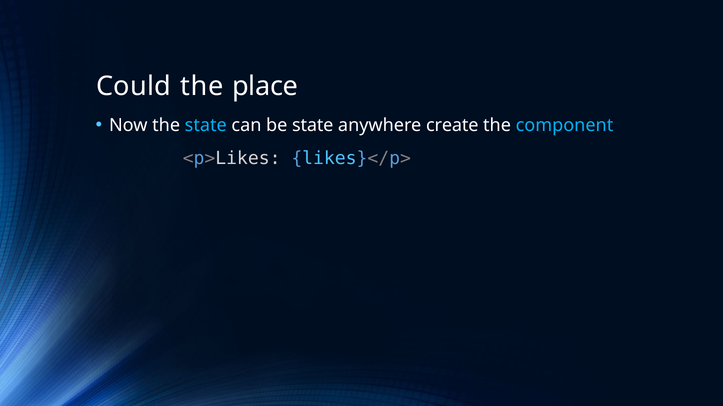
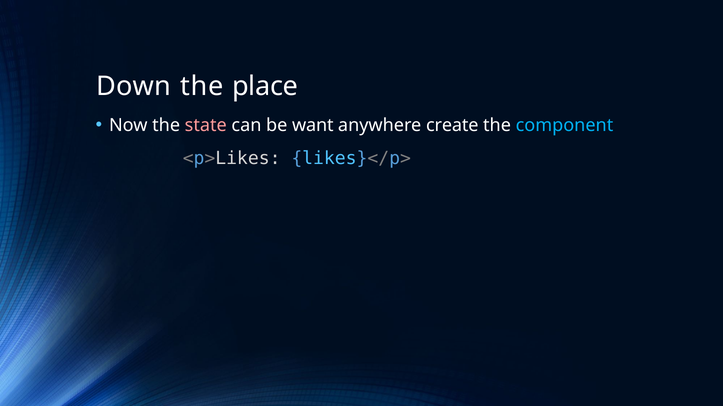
Could: Could -> Down
state at (206, 125) colour: light blue -> pink
be state: state -> want
